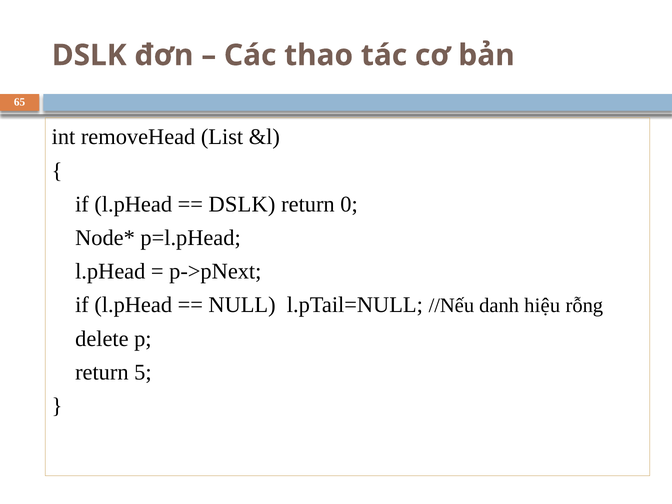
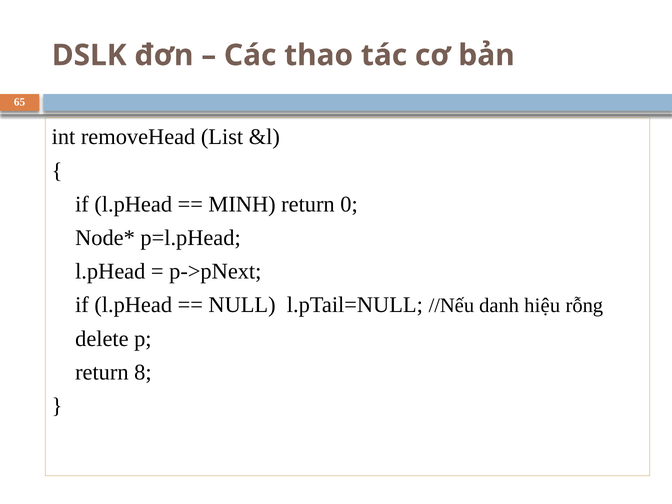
DSLK at (242, 204): DSLK -> MINH
5: 5 -> 8
